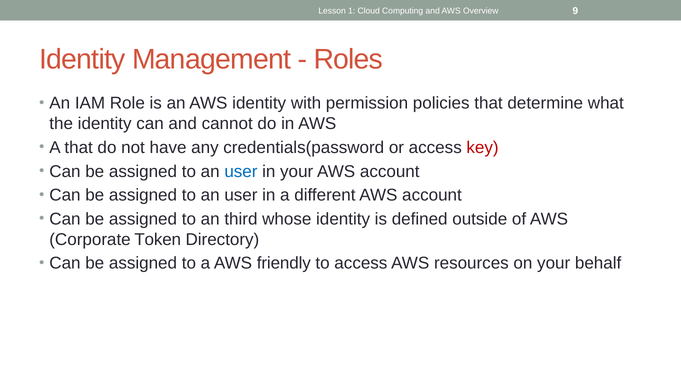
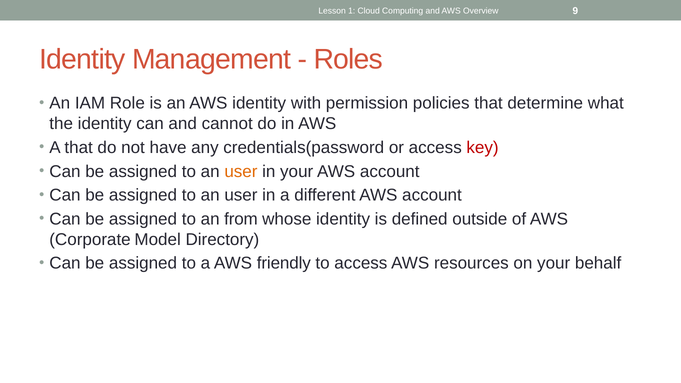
user at (241, 171) colour: blue -> orange
third: third -> from
Token: Token -> Model
